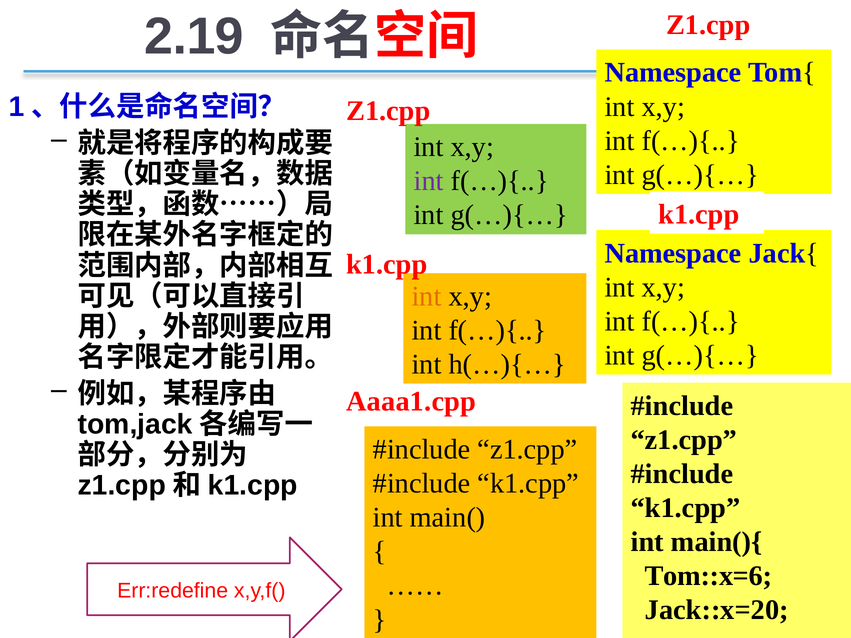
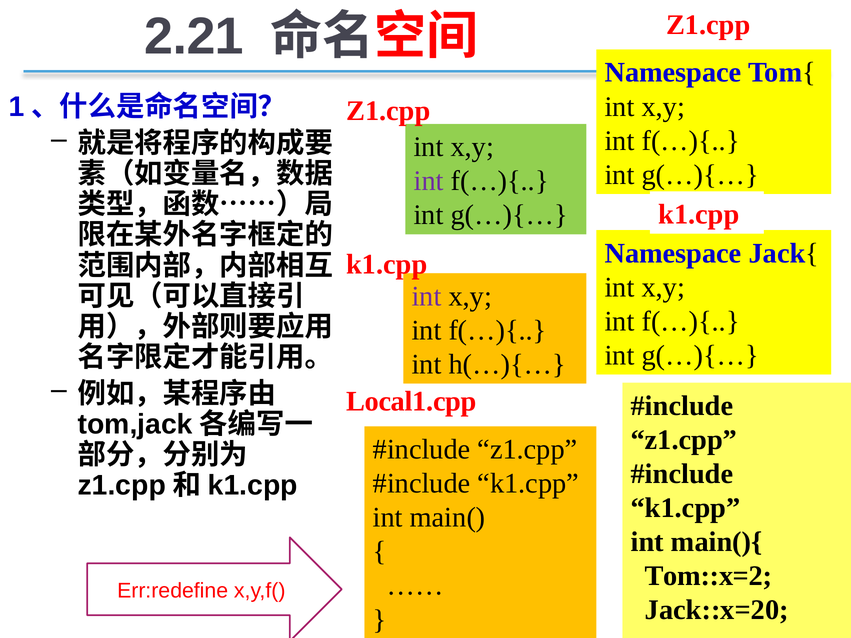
2.19: 2.19 -> 2.21
int at (427, 296) colour: orange -> purple
Aaaa1.cpp: Aaaa1.cpp -> Local1.cpp
Tom::x=6: Tom::x=6 -> Tom::x=2
